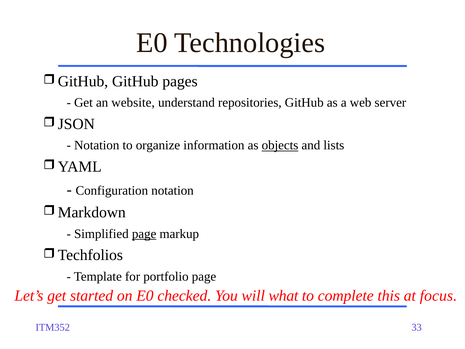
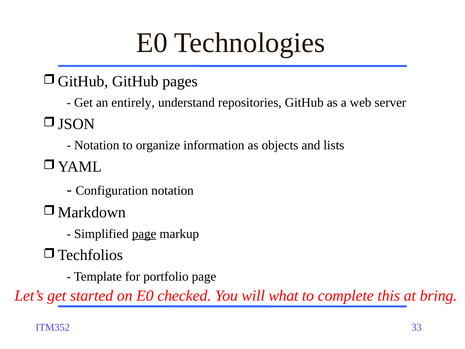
website: website -> entirely
objects underline: present -> none
focus: focus -> bring
